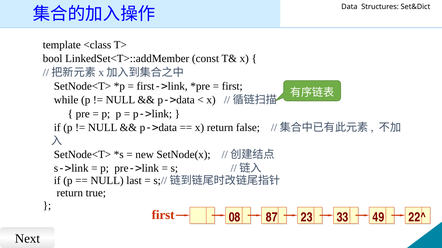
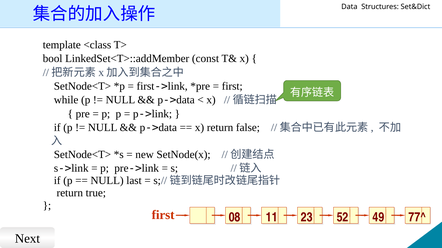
87: 87 -> 11
33: 33 -> 52
22^: 22^ -> 77^
